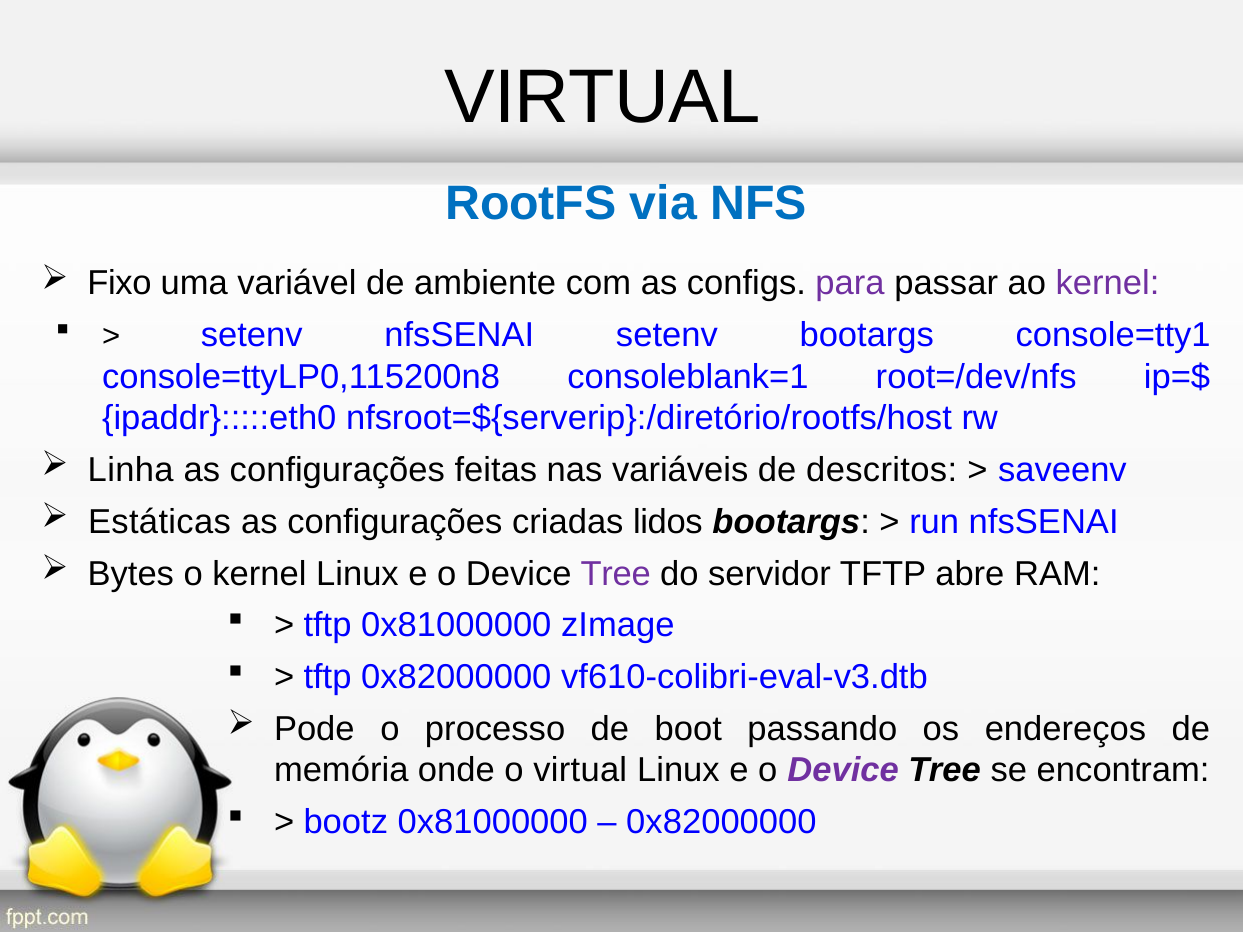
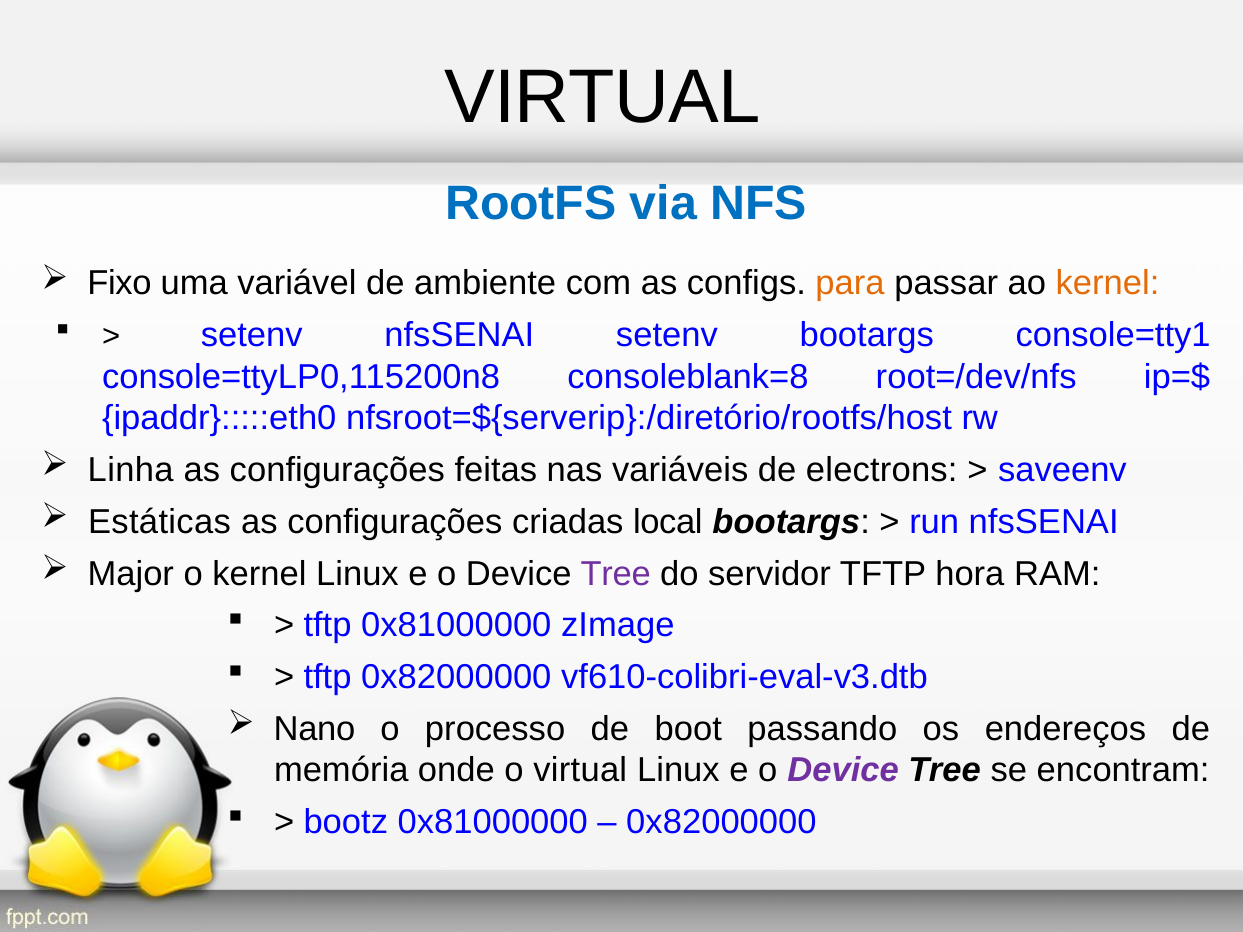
para colour: purple -> orange
kernel at (1108, 284) colour: purple -> orange
consoleblank=1: consoleblank=1 -> consoleblank=8
descritos: descritos -> electrons
lidos: lidos -> local
Bytes: Bytes -> Major
abre: abre -> hora
Pode: Pode -> Nano
